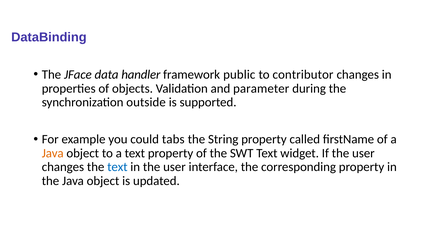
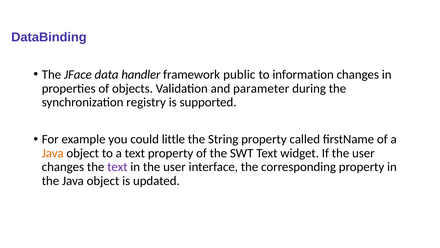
contributor: contributor -> information
outside: outside -> registry
tabs: tabs -> little
text at (117, 167) colour: blue -> purple
